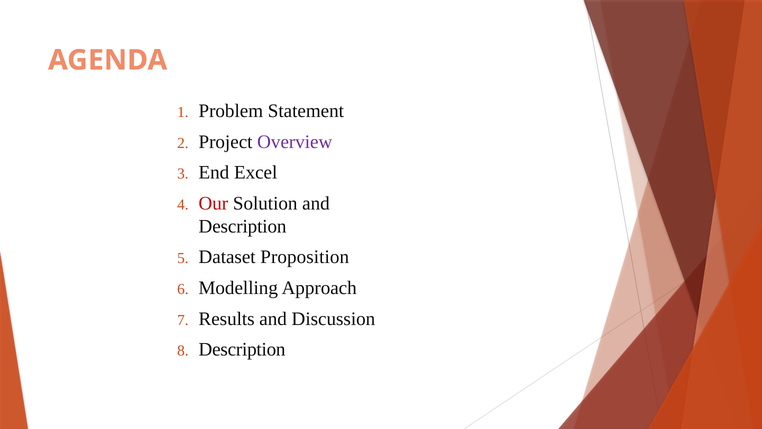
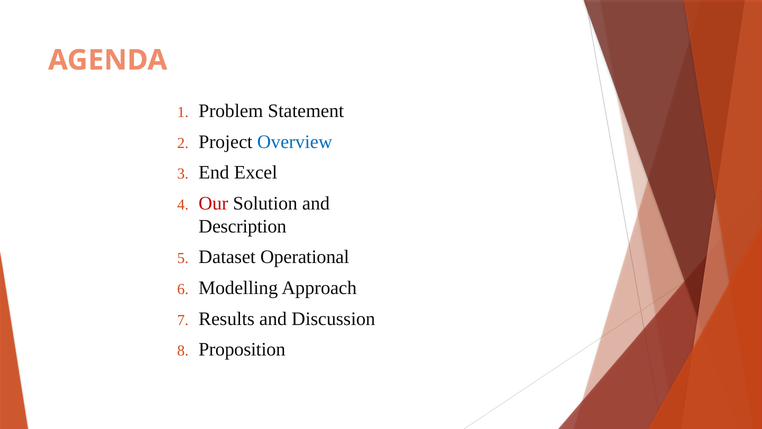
Overview colour: purple -> blue
Proposition: Proposition -> Operational
Description at (242, 349): Description -> Proposition
